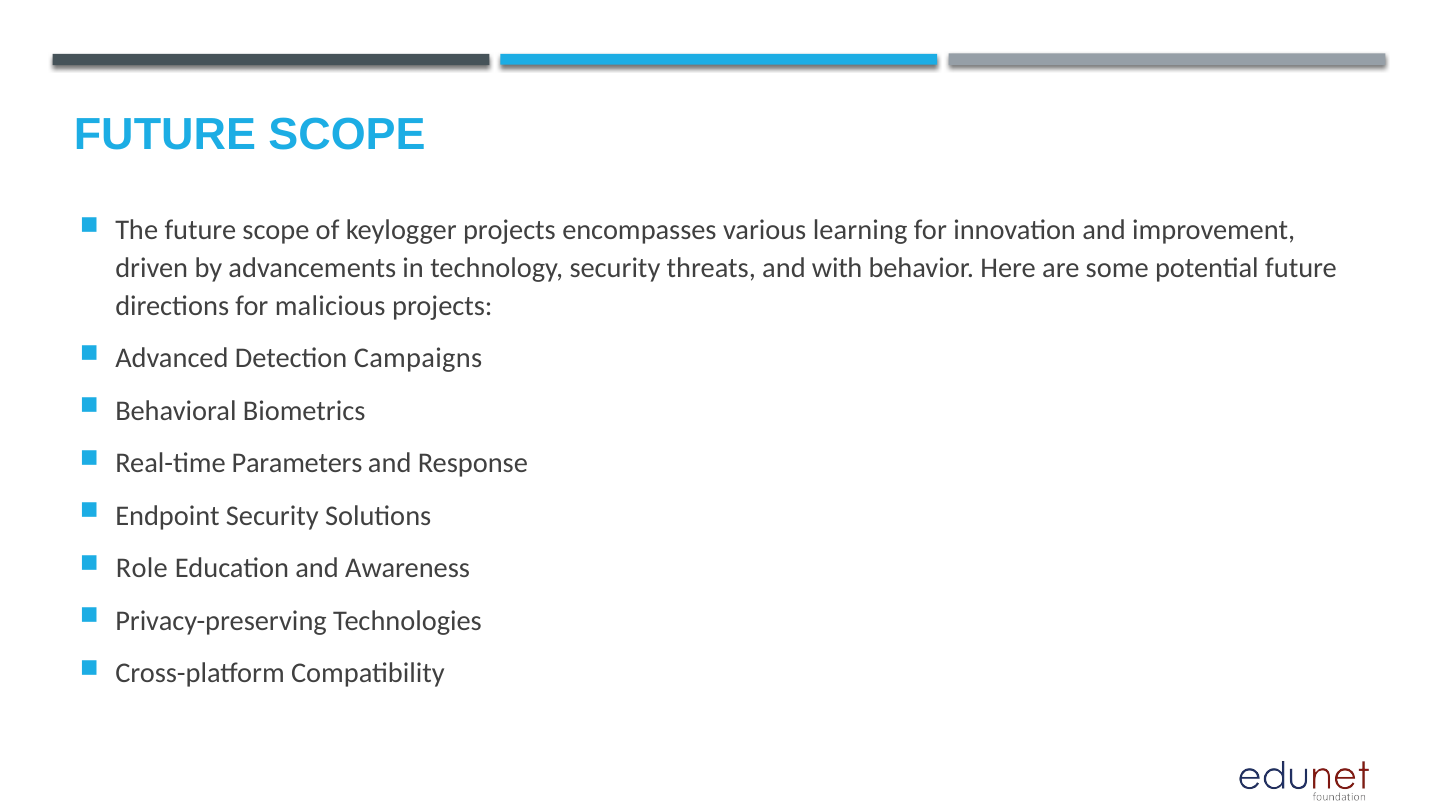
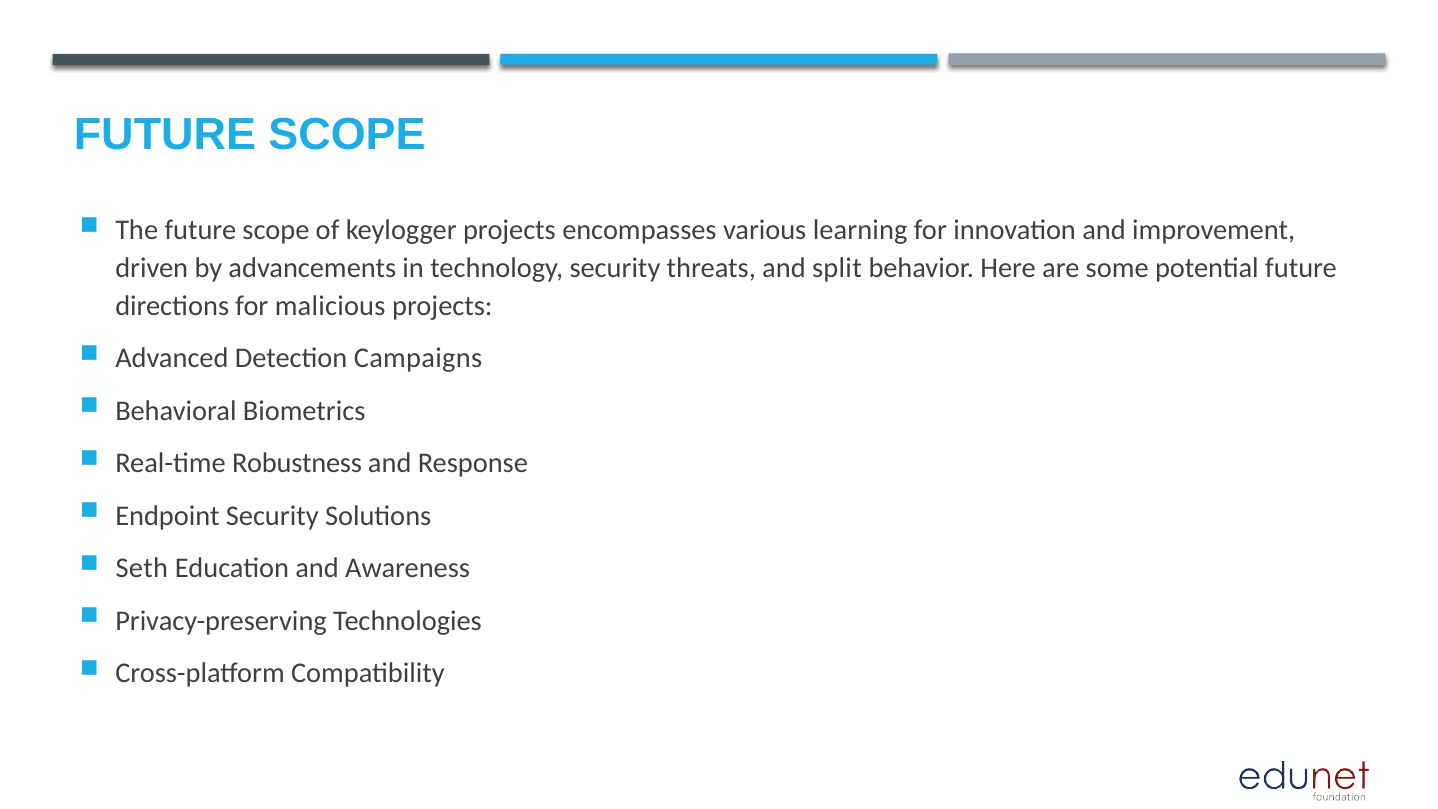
with: with -> split
Parameters: Parameters -> Robustness
Role: Role -> Seth
